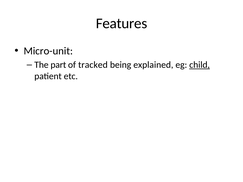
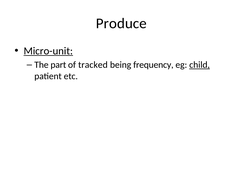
Features: Features -> Produce
Micro-unit underline: none -> present
explained: explained -> frequency
